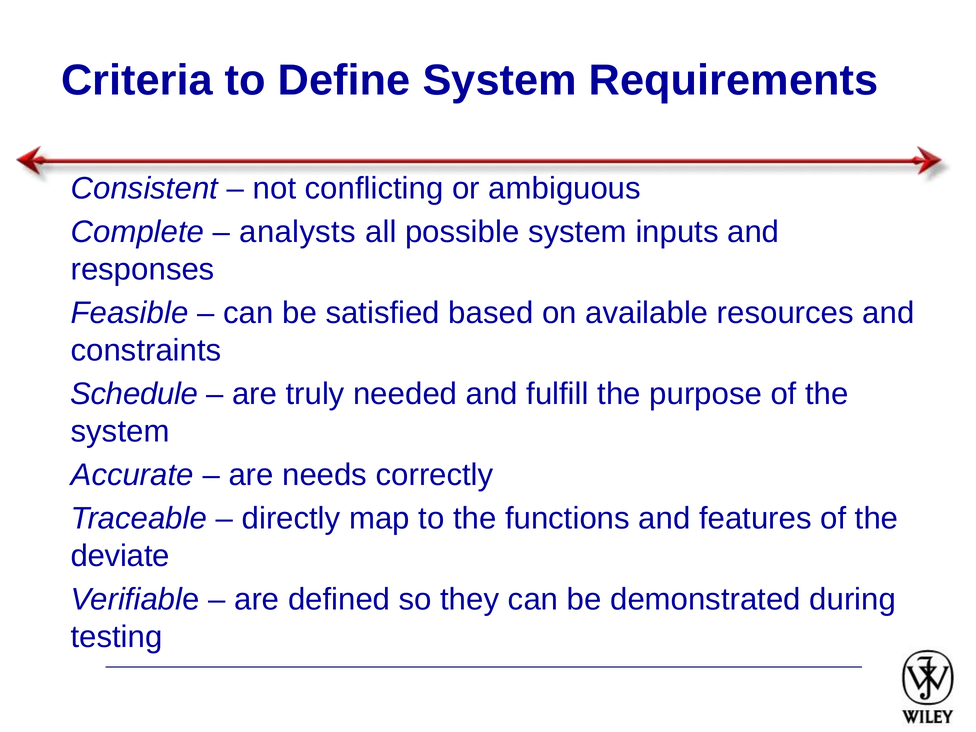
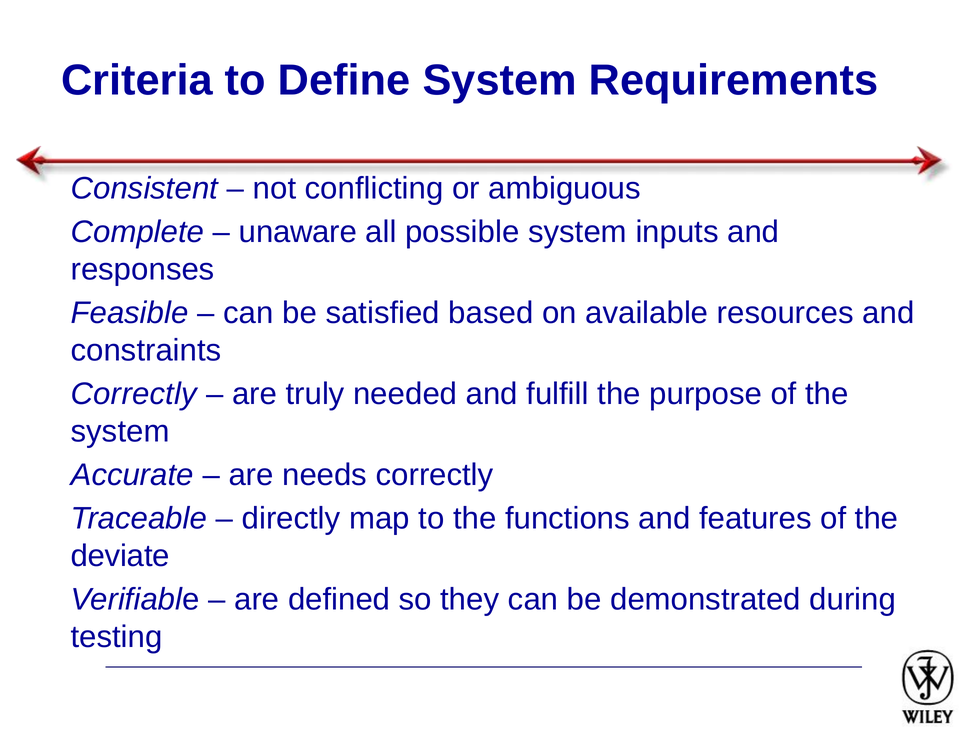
analysts: analysts -> unaware
Schedule at (134, 394): Schedule -> Correctly
